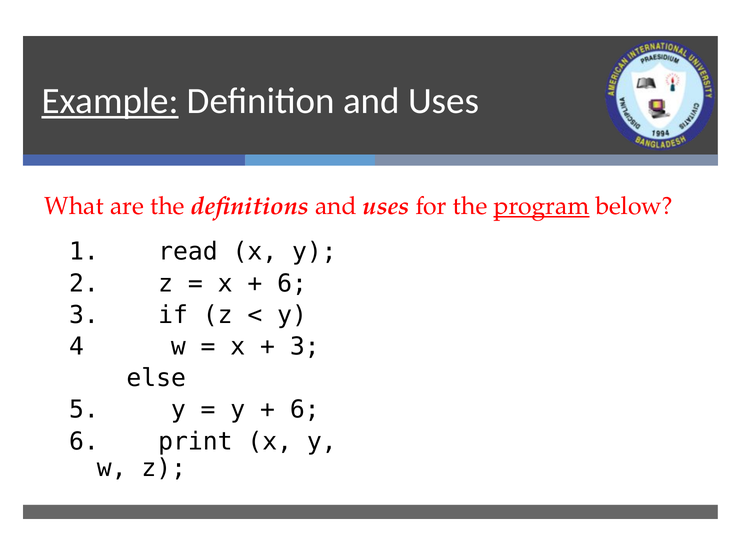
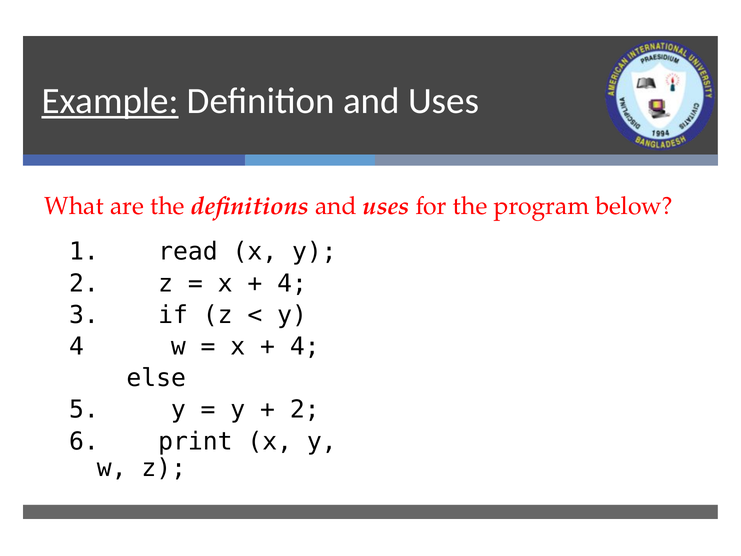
program underline: present -> none
6 at (292, 283): 6 -> 4
3 at (305, 346): 3 -> 4
6 at (305, 410): 6 -> 2
